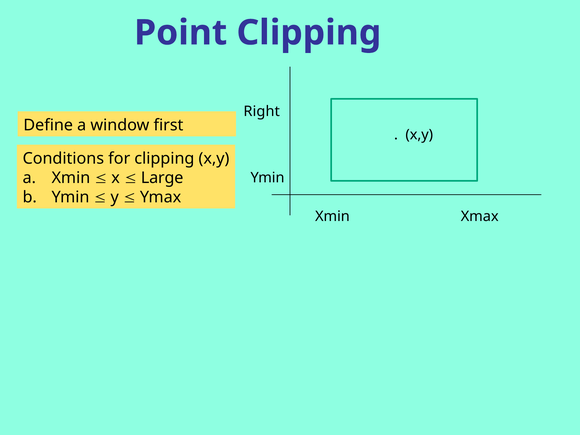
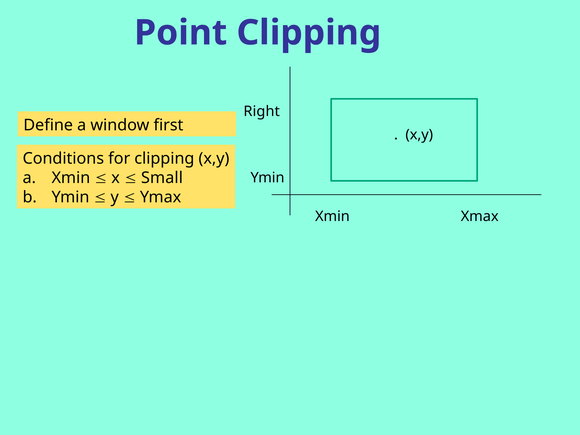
Large: Large -> Small
